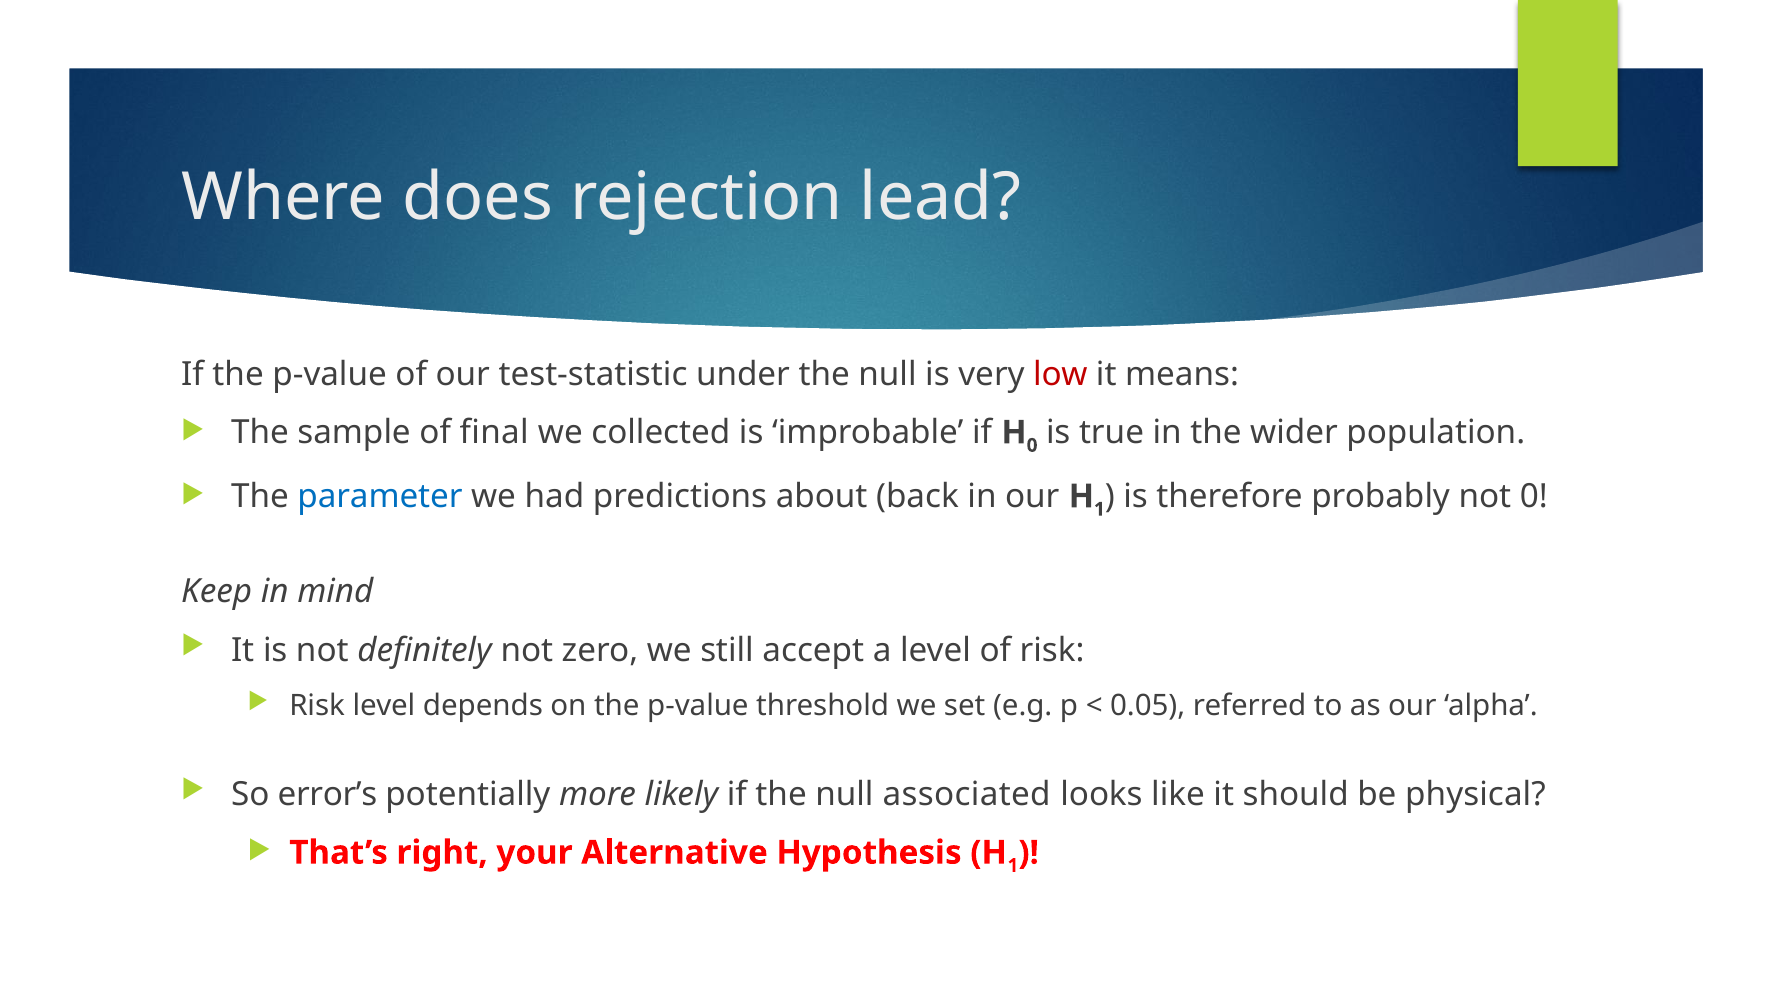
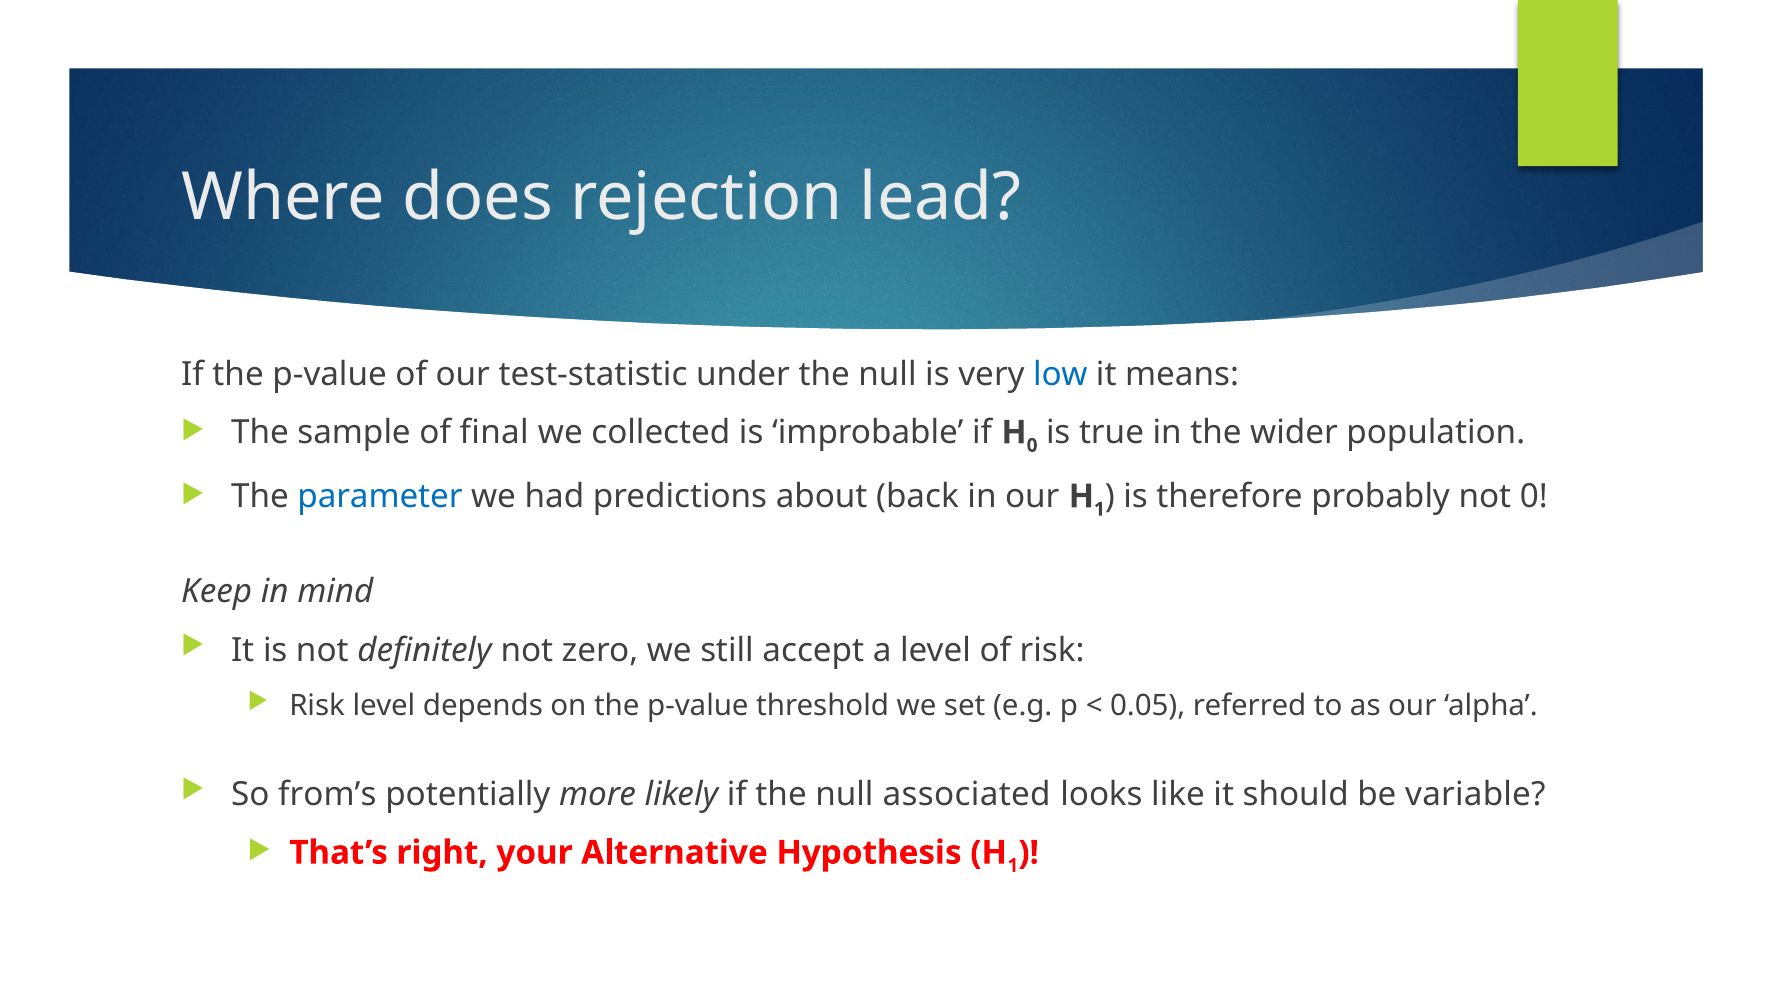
low colour: red -> blue
error’s: error’s -> from’s
physical: physical -> variable
